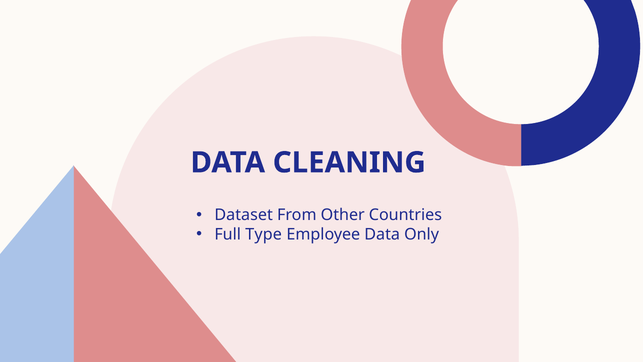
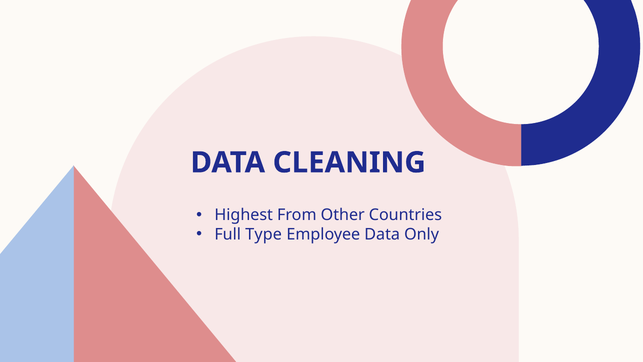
Dataset: Dataset -> Highest
